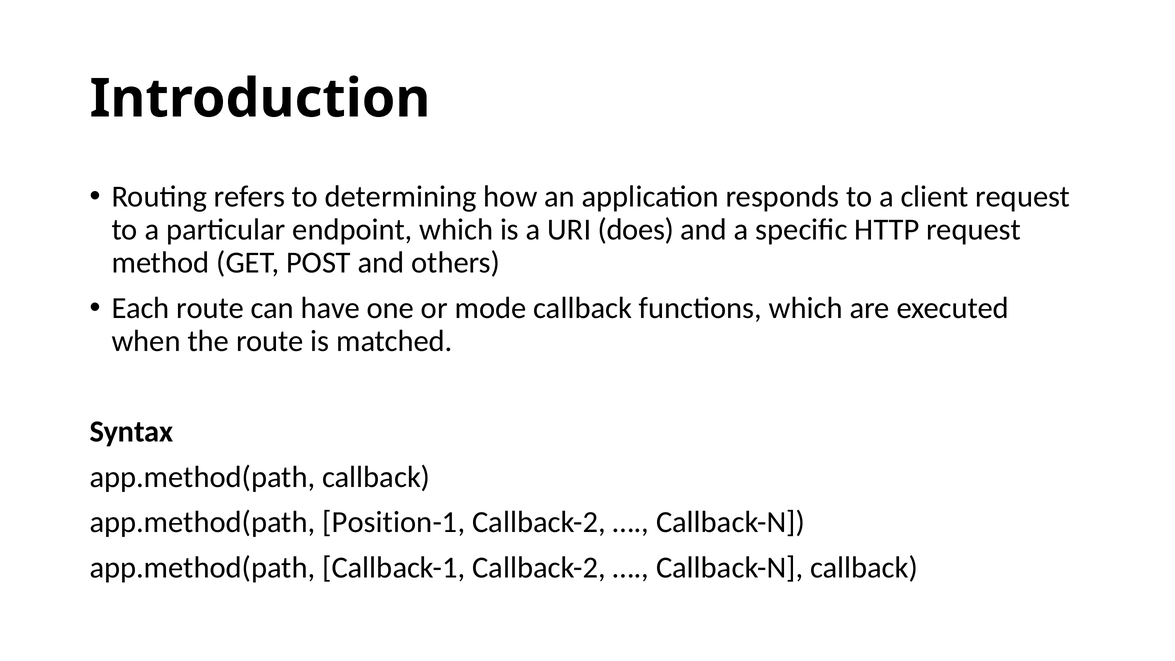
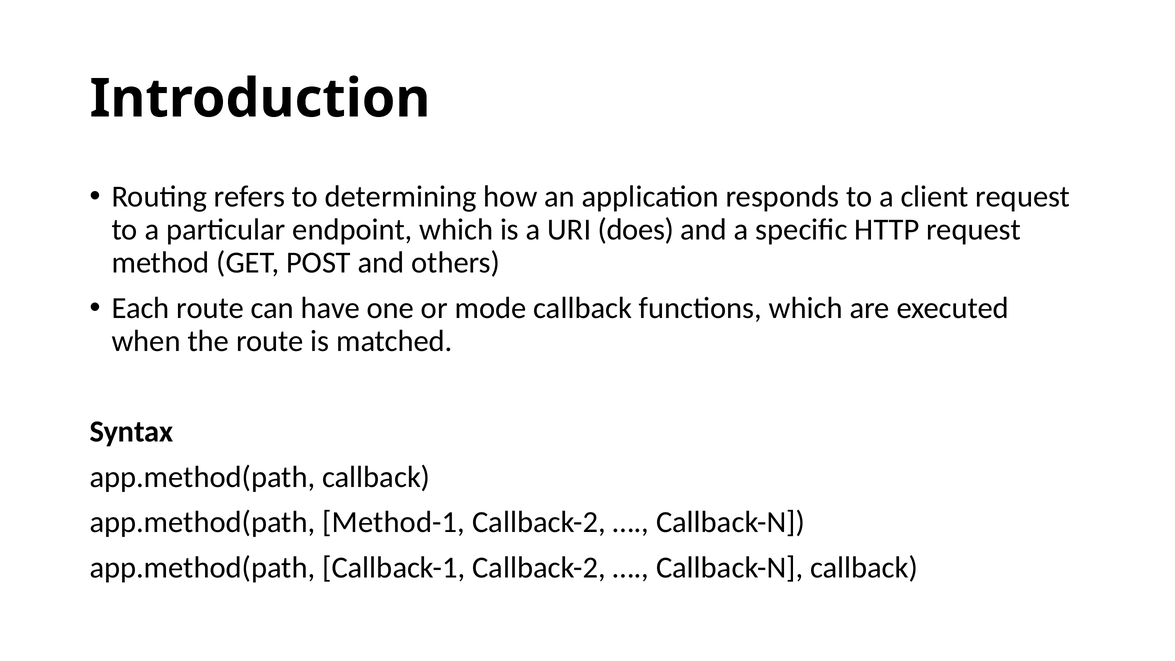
Position-1: Position-1 -> Method-1
